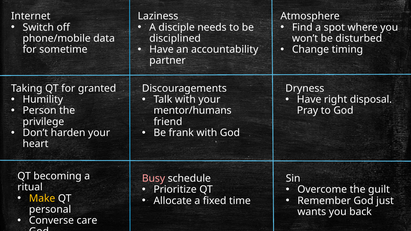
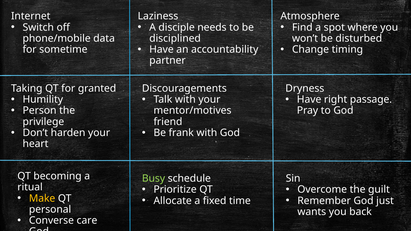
disposal: disposal -> passage
mentor/humans: mentor/humans -> mentor/motives
Busy colour: pink -> light green
